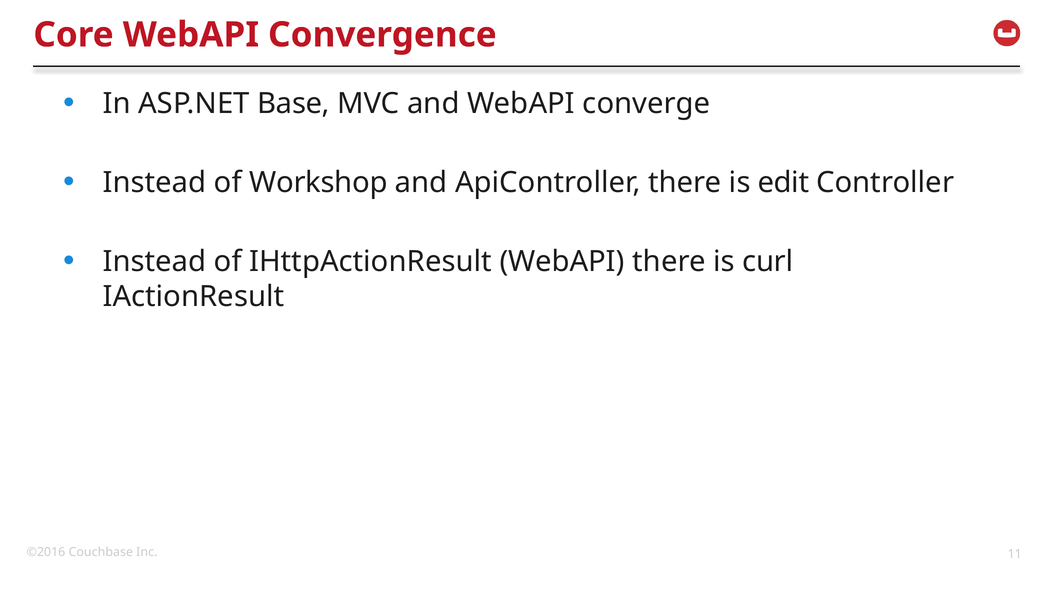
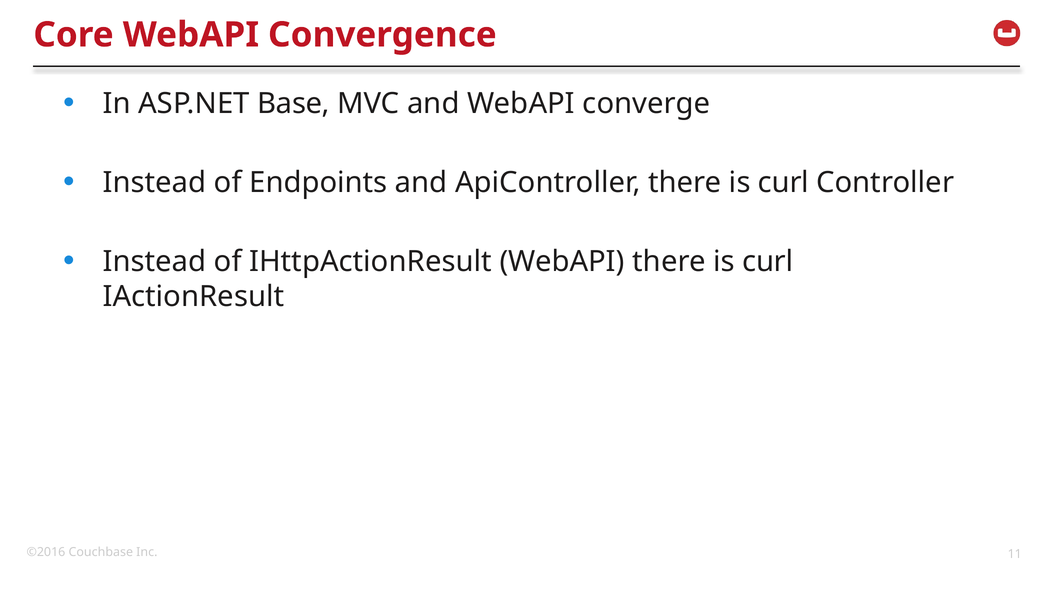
Workshop: Workshop -> Endpoints
ApiController there is edit: edit -> curl
